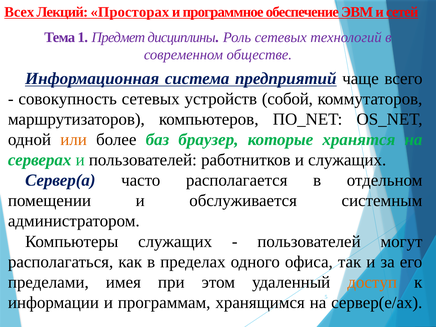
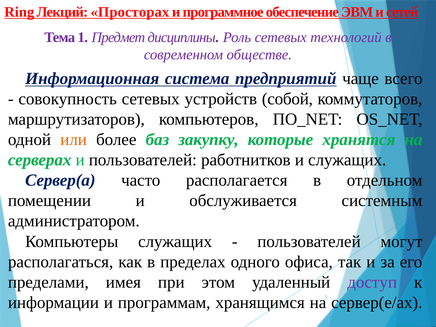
Всех: Всех -> Ring
браузер: браузер -> закупку
доступ colour: orange -> purple
